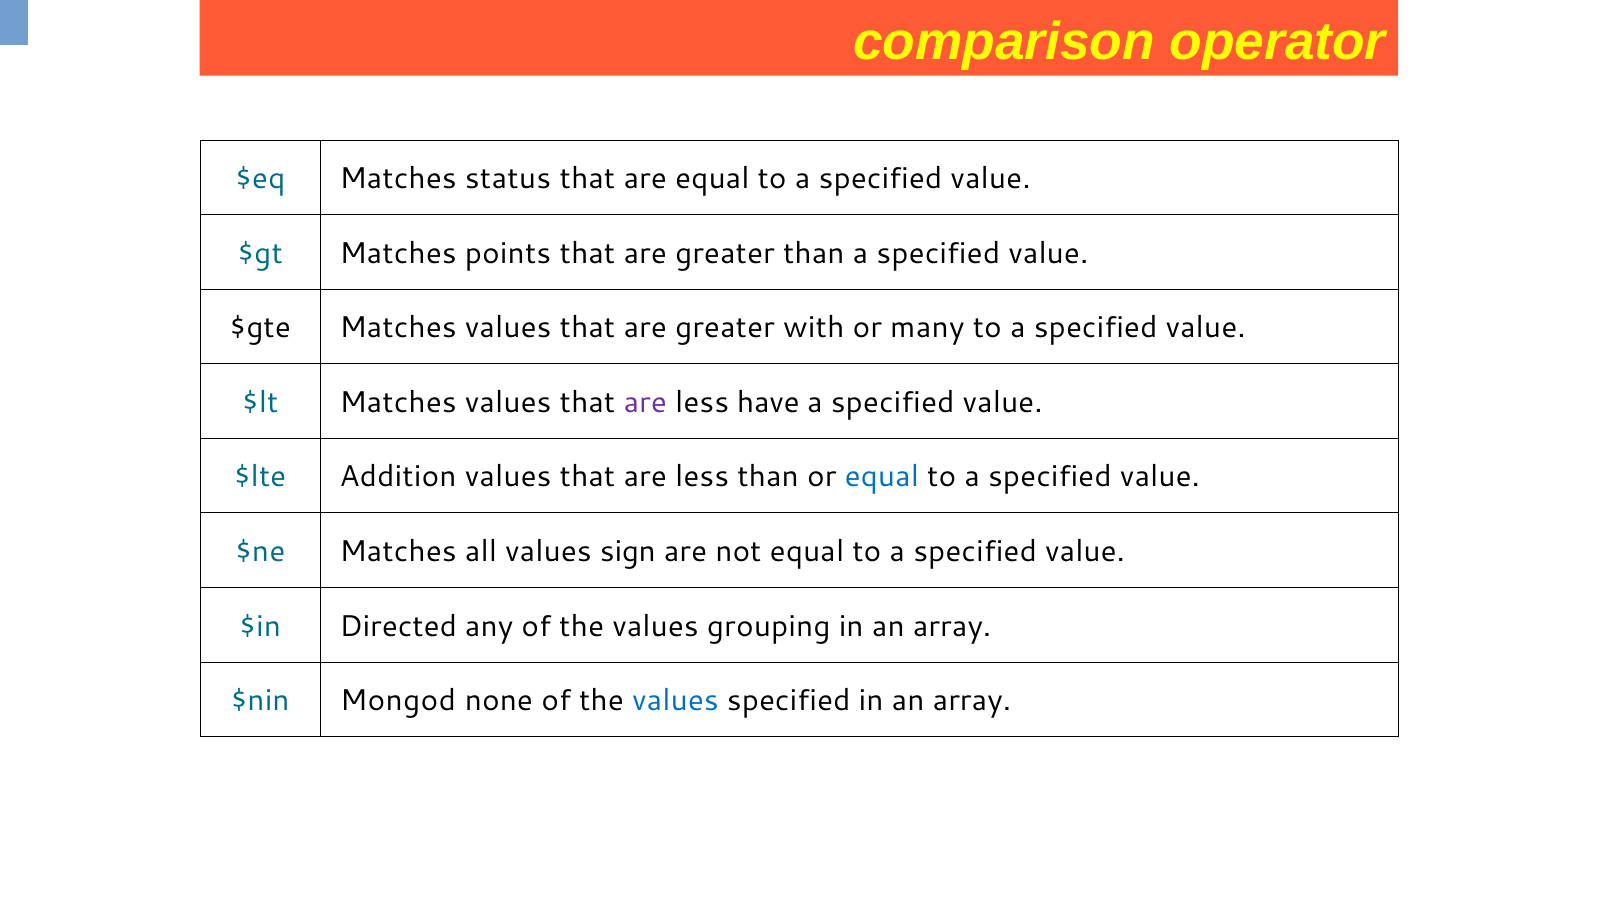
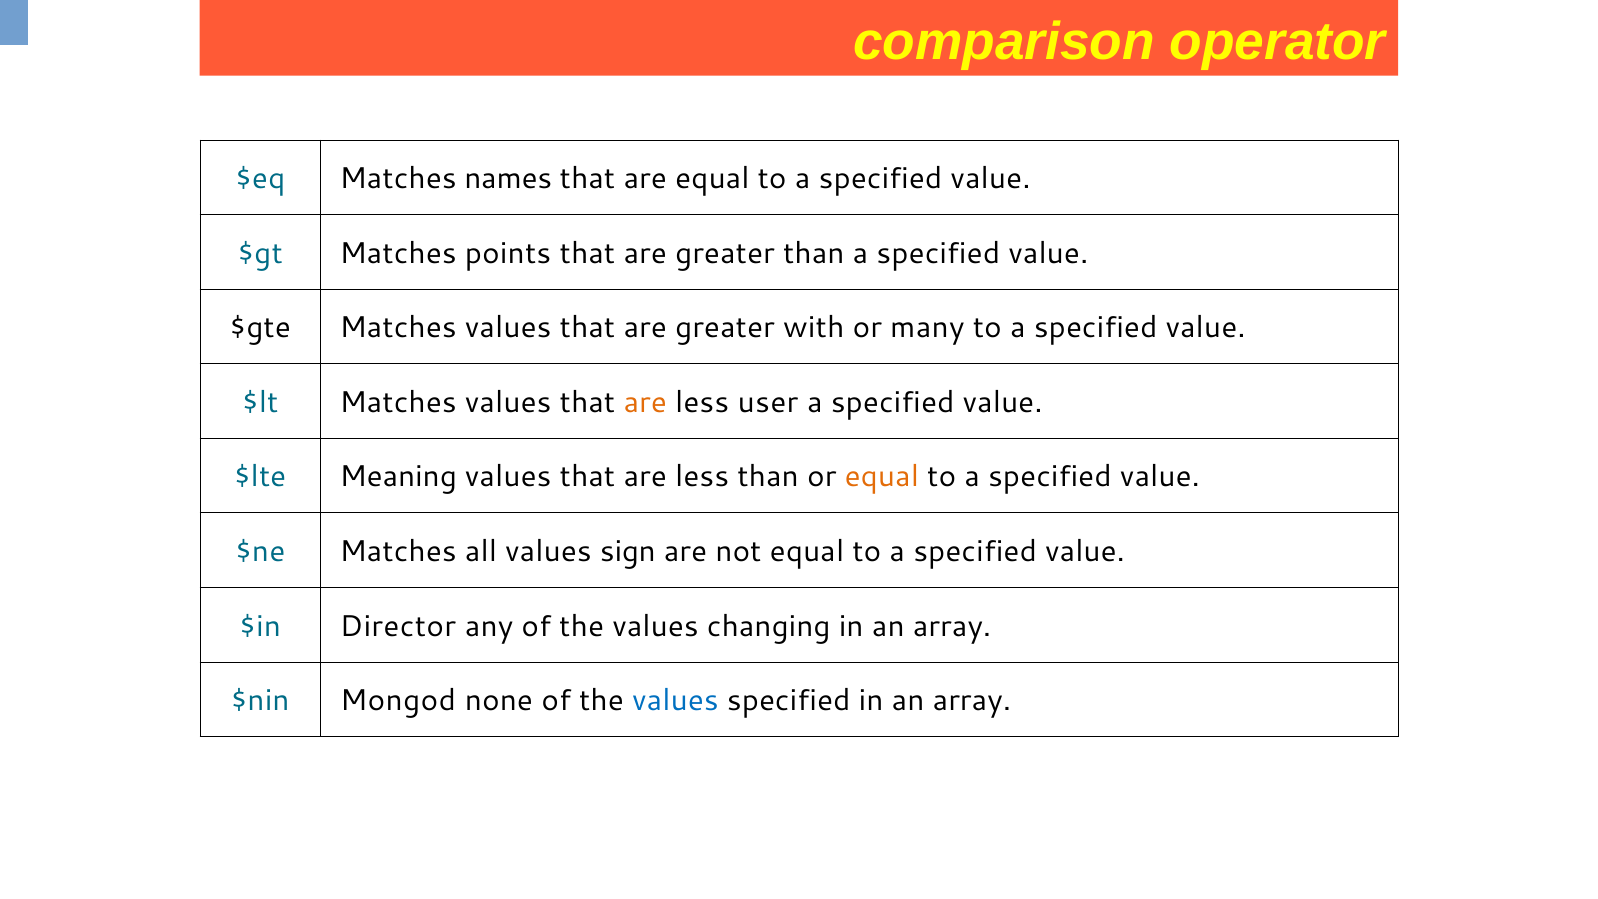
status: status -> names
are at (645, 402) colour: purple -> orange
have: have -> user
Addition: Addition -> Meaning
equal at (882, 477) colour: blue -> orange
Directed: Directed -> Director
grouping: grouping -> changing
